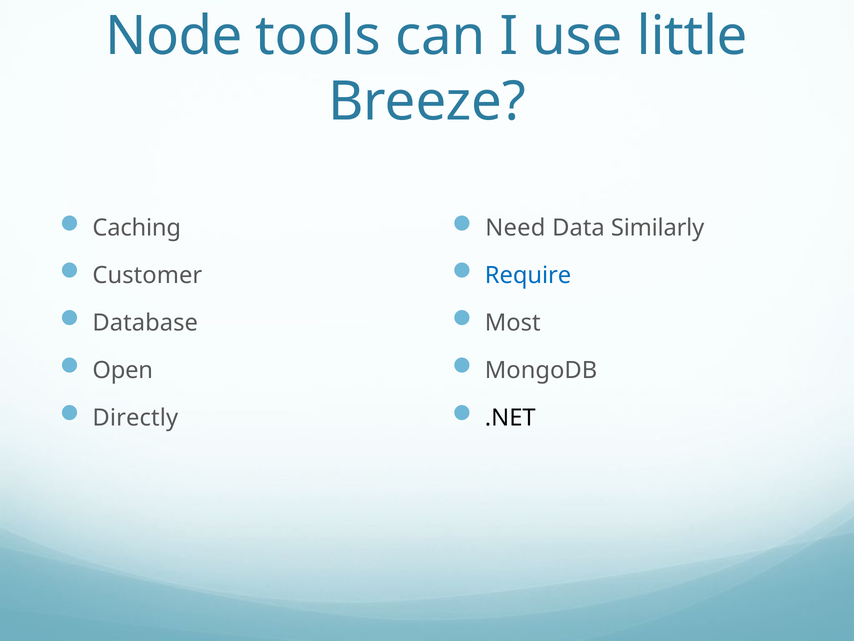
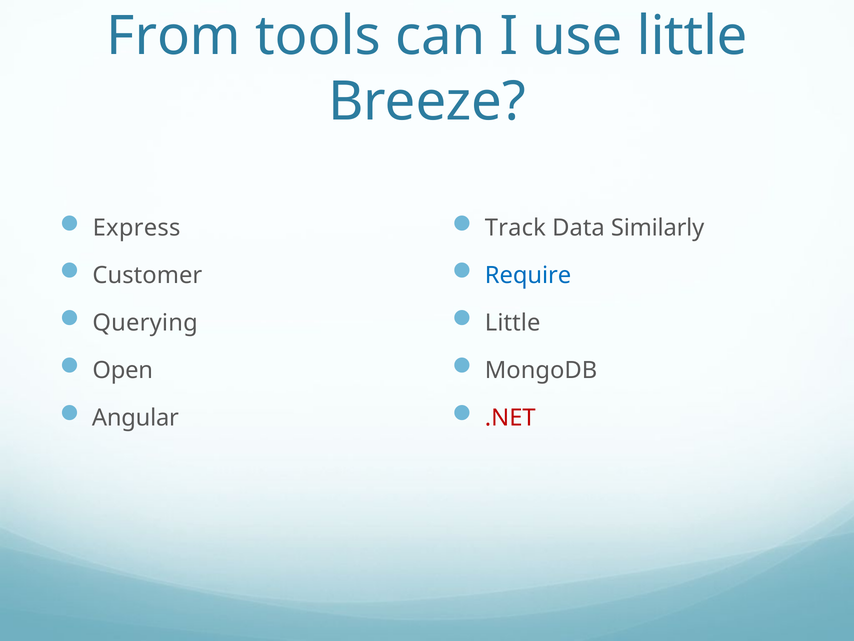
Node: Node -> From
Caching: Caching -> Express
Need: Need -> Track
Database: Database -> Querying
Most at (513, 323): Most -> Little
Directly: Directly -> Angular
.NET colour: black -> red
